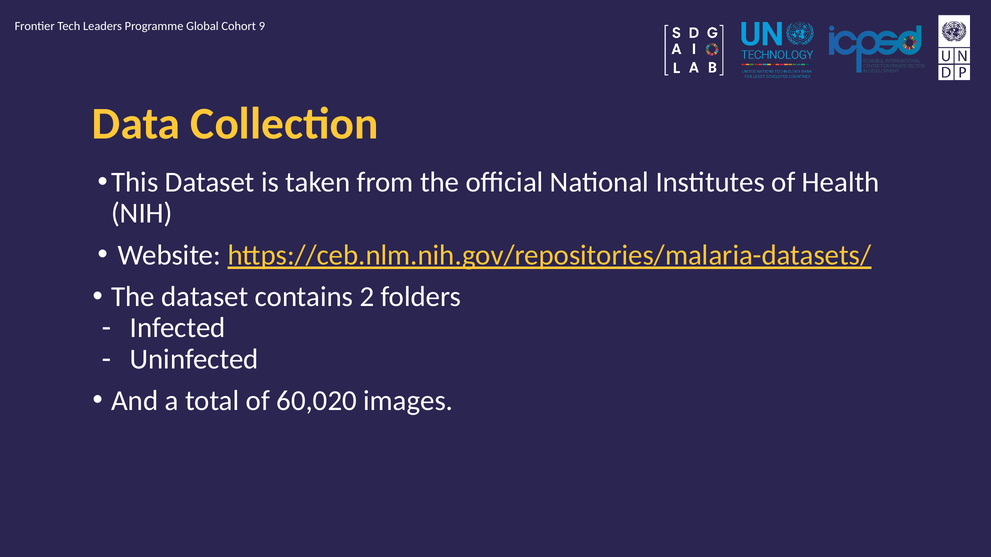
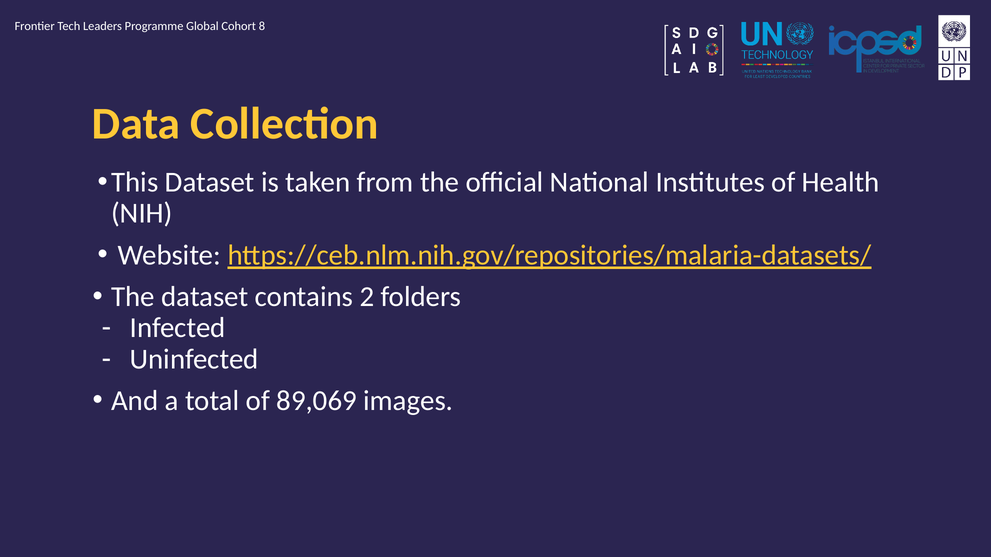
9: 9 -> 8
60,020: 60,020 -> 89,069
